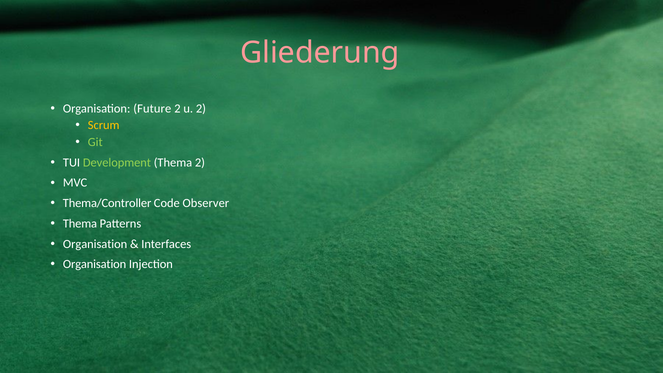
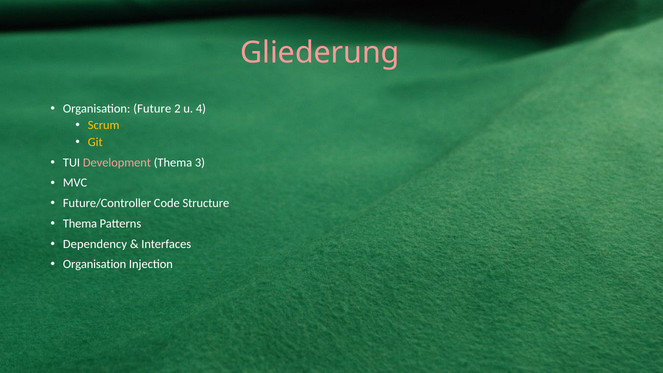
u 2: 2 -> 4
Git colour: light green -> yellow
Development colour: light green -> pink
Thema 2: 2 -> 3
Thema/Controller: Thema/Controller -> Future/Controller
Observer: Observer -> Structure
Organisation at (95, 244): Organisation -> Dependency
